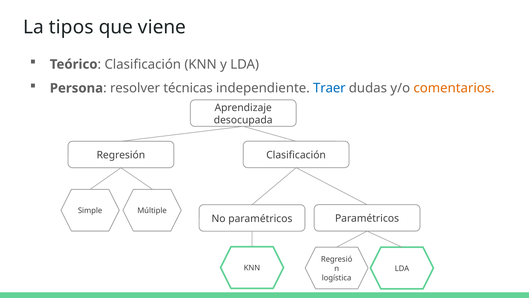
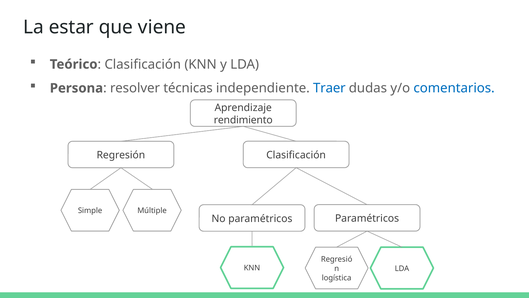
tipos: tipos -> estar
comentarios colour: orange -> blue
desocupada: desocupada -> rendimiento
